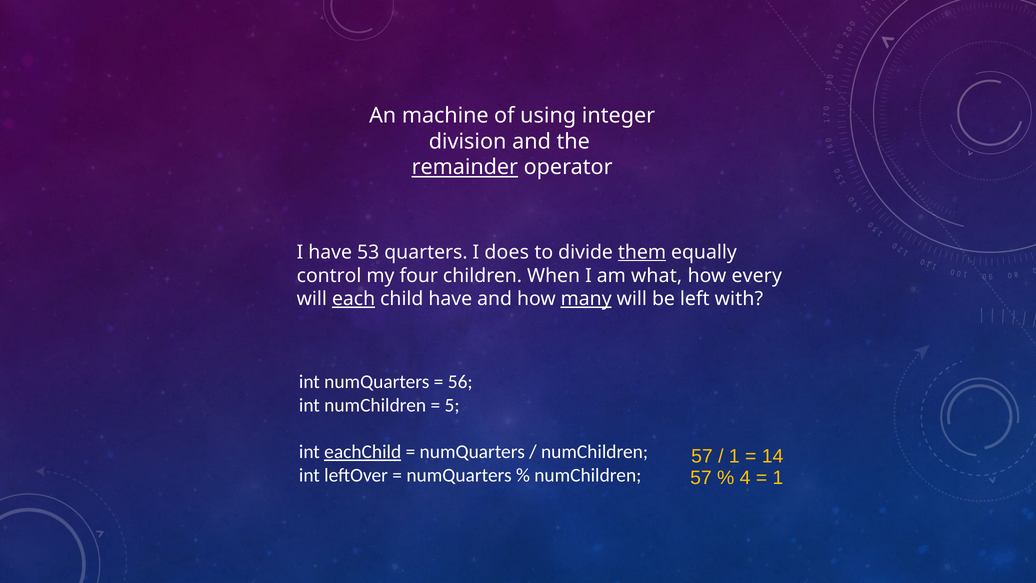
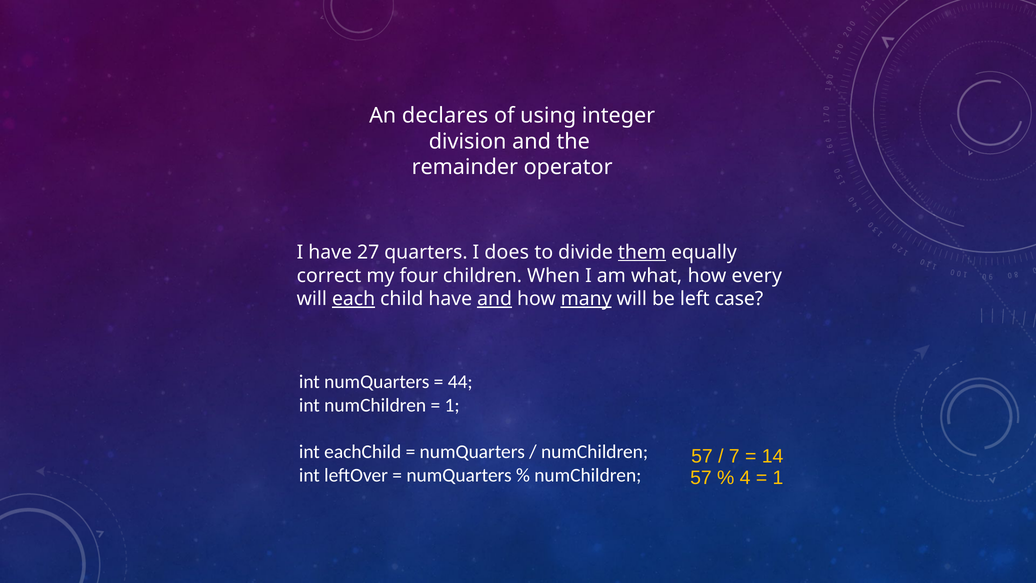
machine: machine -> declares
remainder underline: present -> none
53: 53 -> 27
control: control -> correct
and at (495, 299) underline: none -> present
with: with -> case
56: 56 -> 44
5 at (452, 405): 5 -> 1
eachChild underline: present -> none
1 at (734, 456): 1 -> 7
